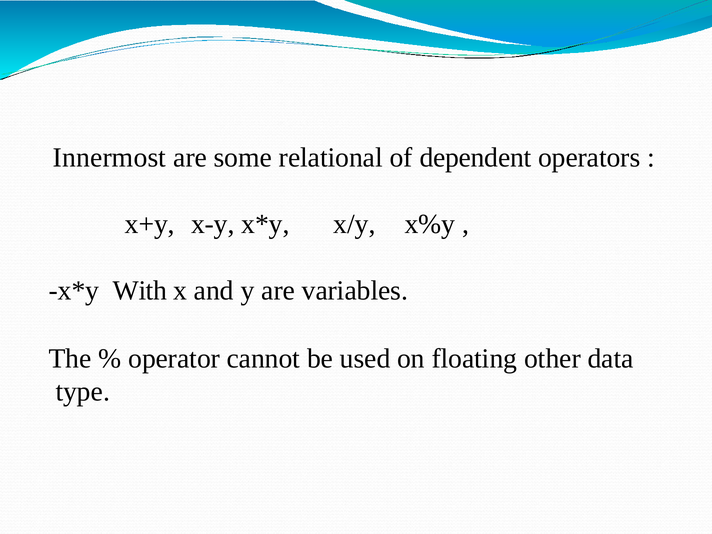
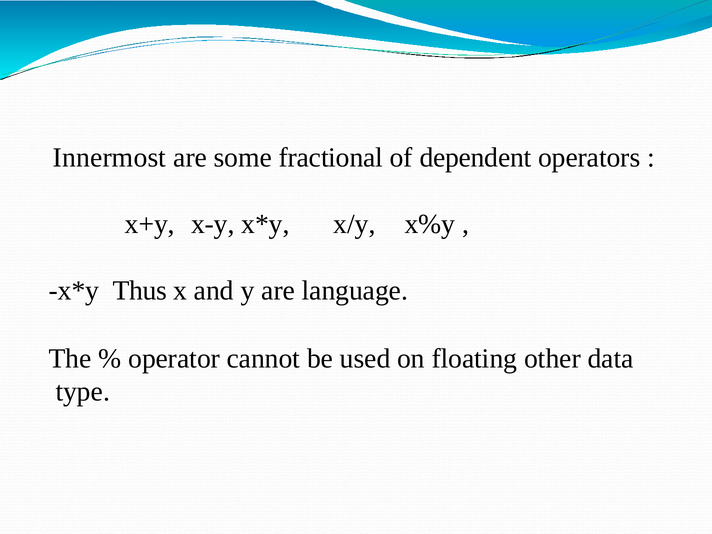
relational: relational -> fractional
With: With -> Thus
variables: variables -> language
